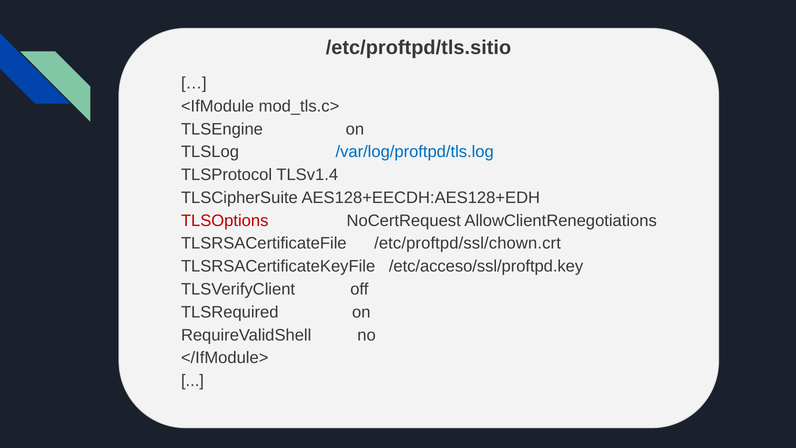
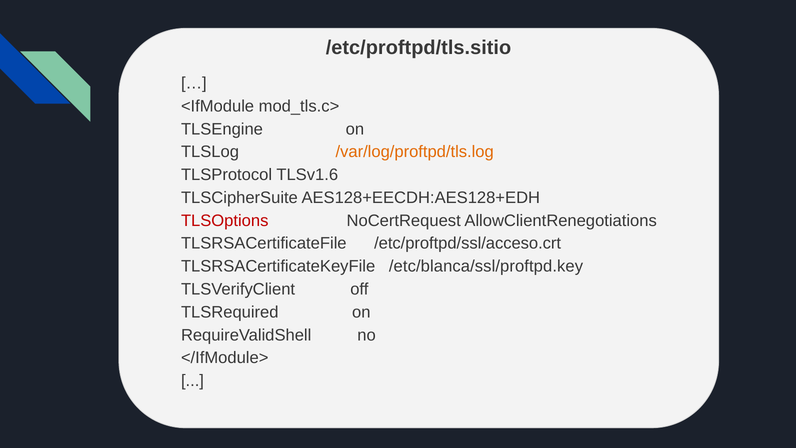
/var/log/proftpd/tls.log colour: blue -> orange
TLSv1.4: TLSv1.4 -> TLSv1.6
/etc/proftpd/ssl/chown.crt: /etc/proftpd/ssl/chown.crt -> /etc/proftpd/ssl/acceso.crt
/etc/acceso/ssl/proftpd.key: /etc/acceso/ssl/proftpd.key -> /etc/blanca/ssl/proftpd.key
